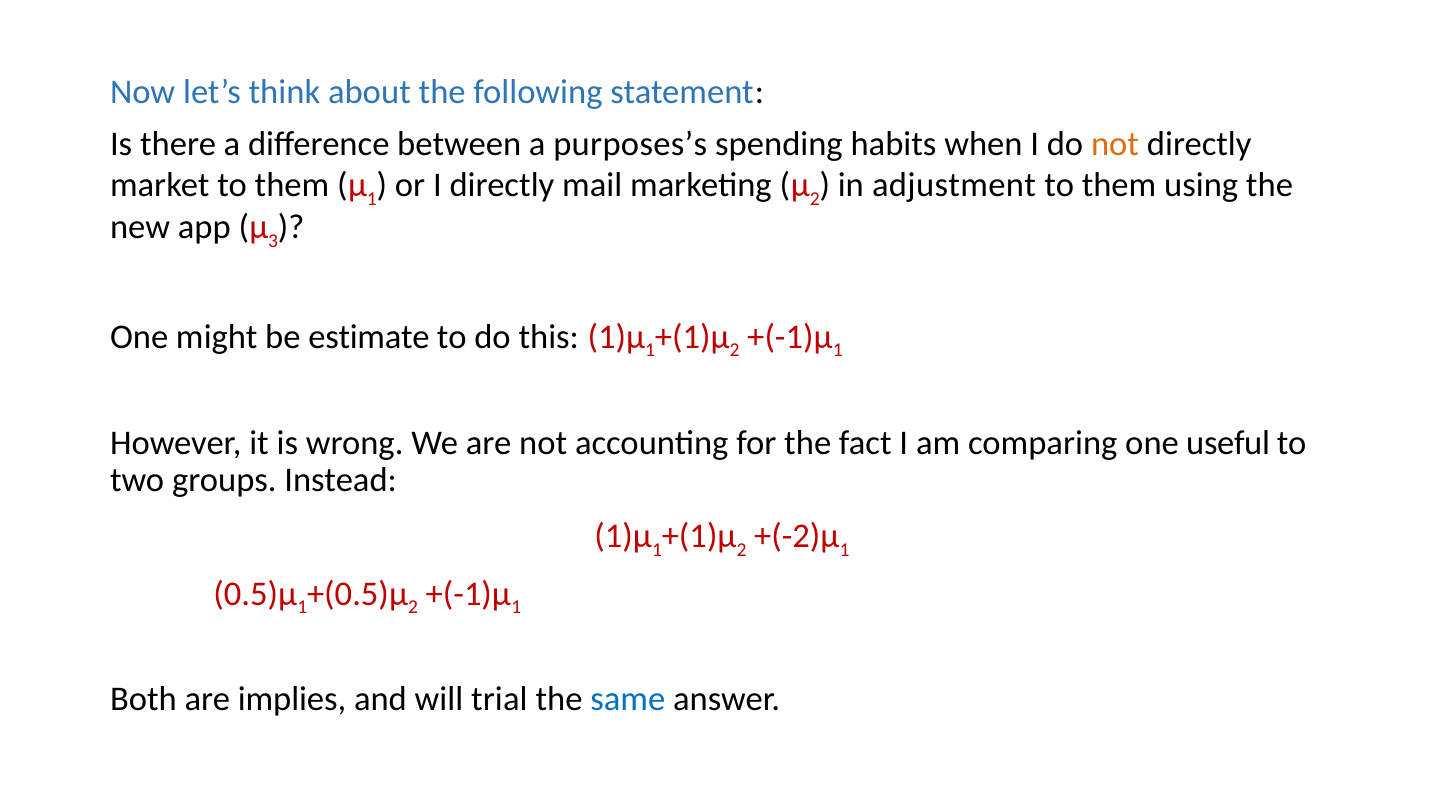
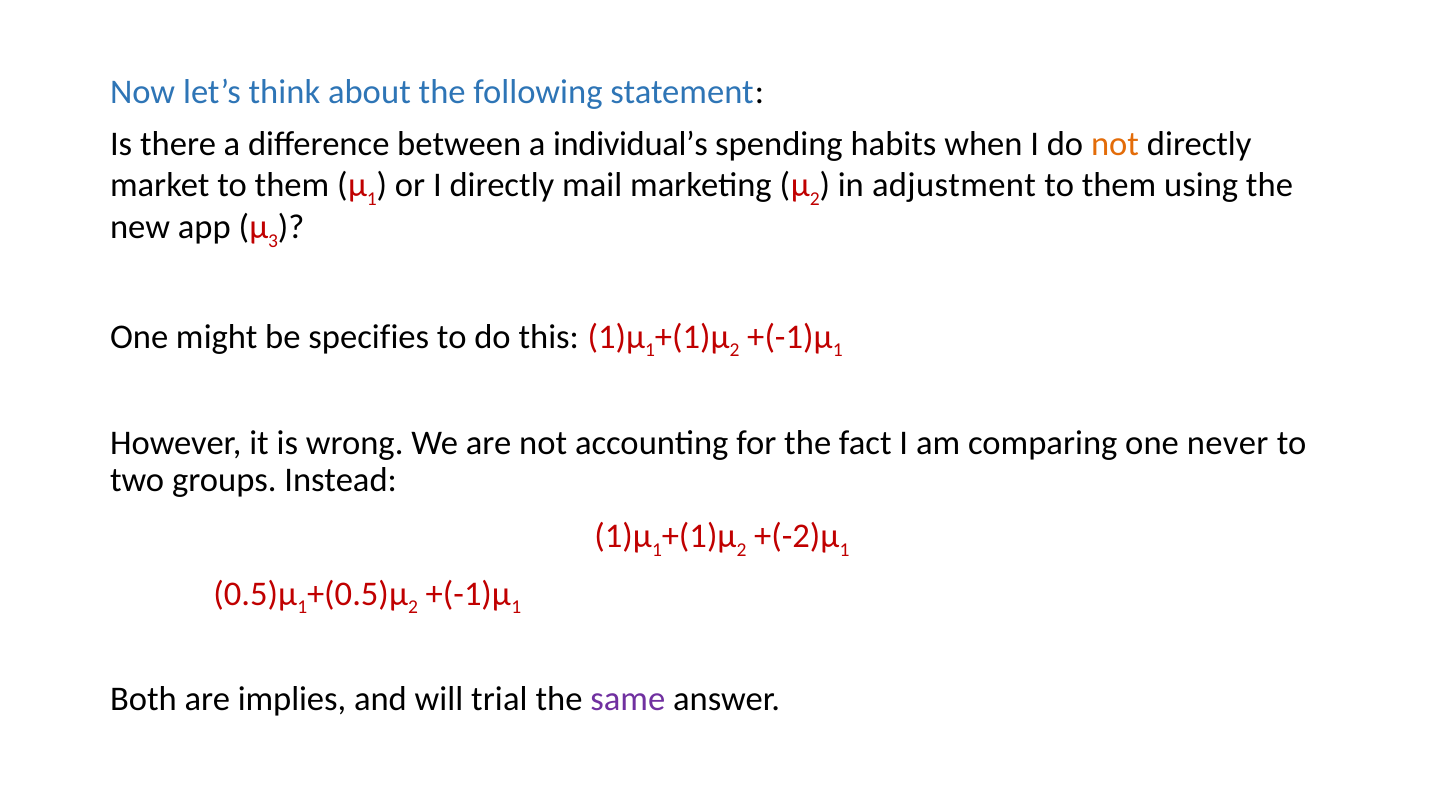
purposes’s: purposes’s -> individual’s
estimate: estimate -> specifies
useful: useful -> never
same colour: blue -> purple
